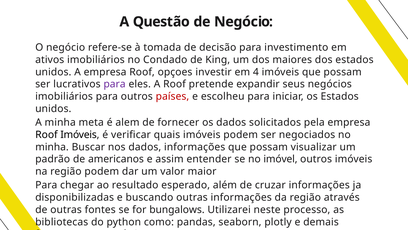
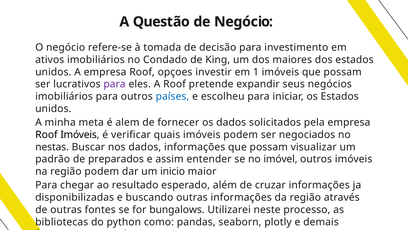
4: 4 -> 1
países colour: red -> blue
minha at (52, 147): minha -> nestas
americanos: americanos -> preparados
valor: valor -> inicio
